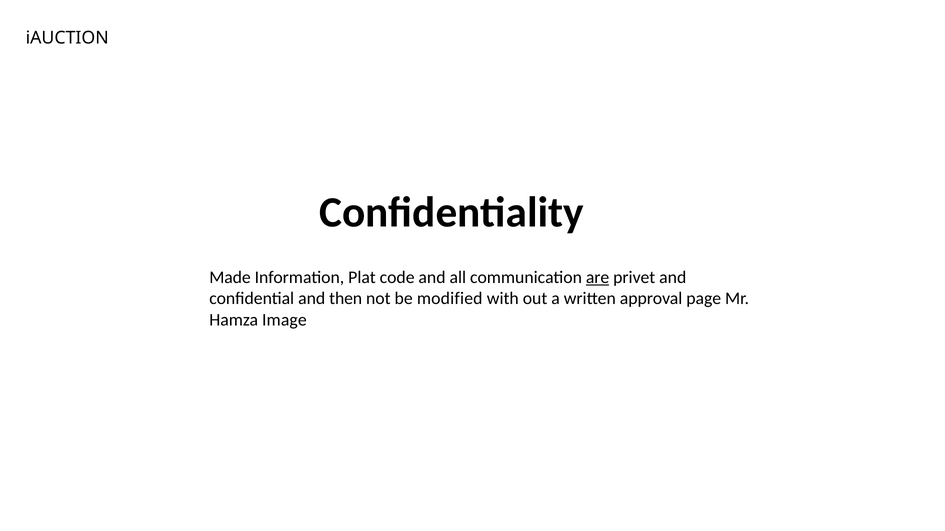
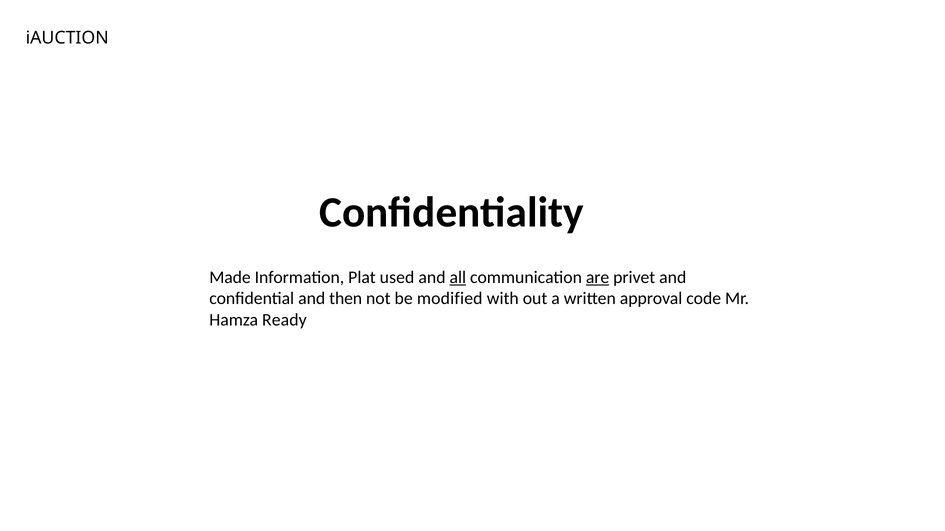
code: code -> used
all underline: none -> present
page: page -> code
Image: Image -> Ready
